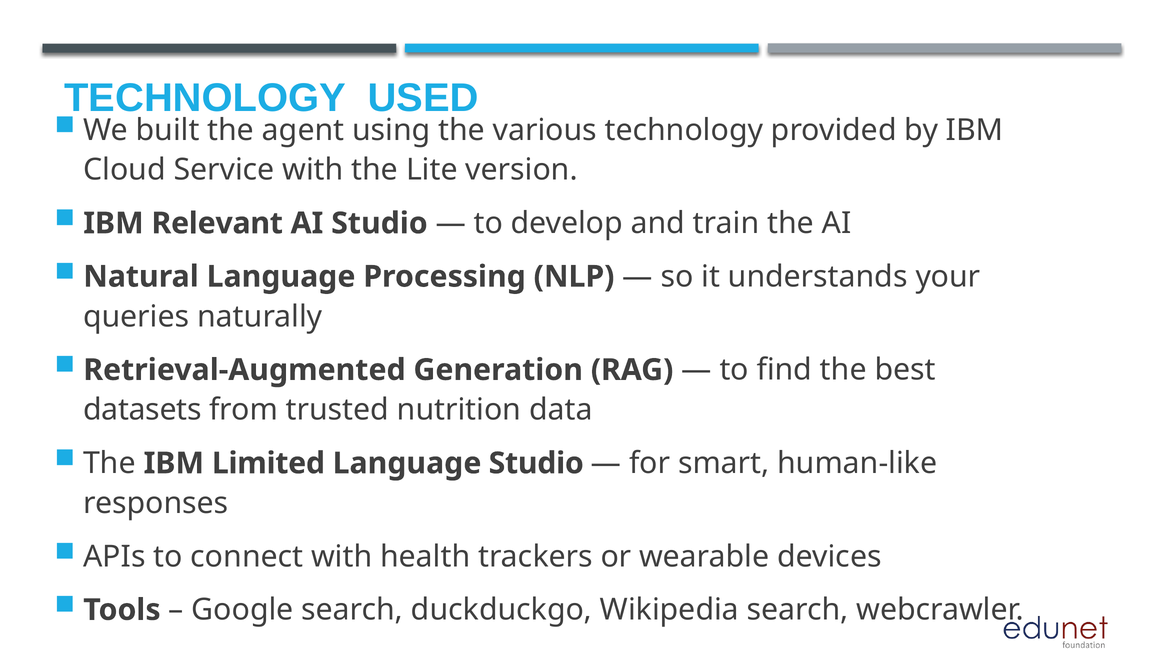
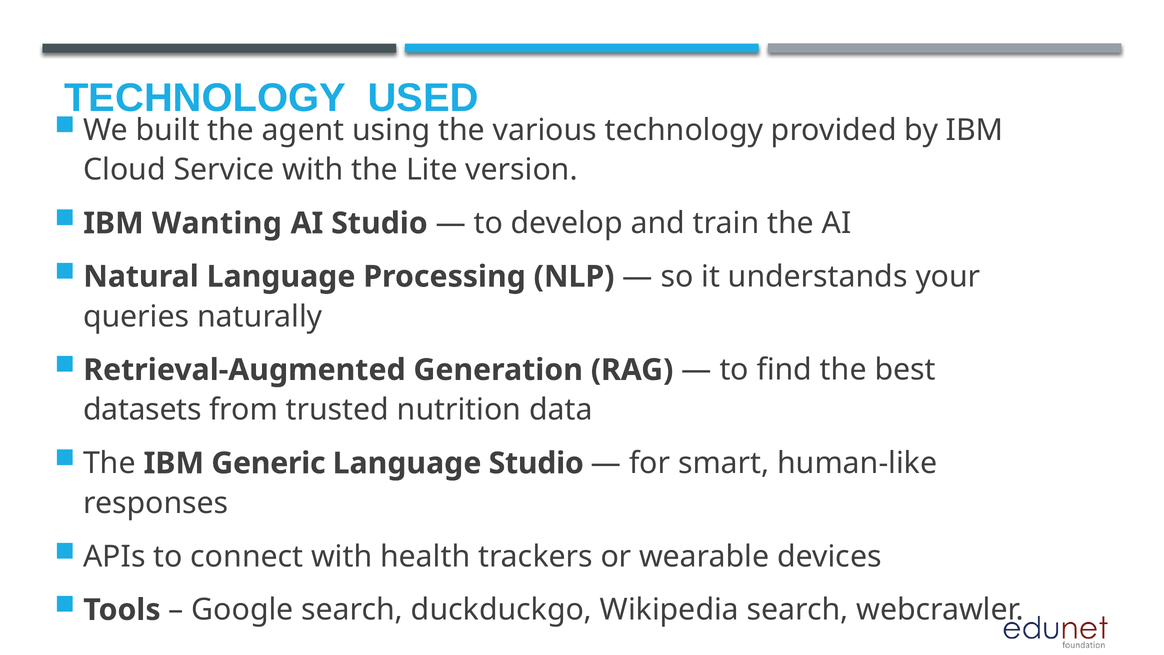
Relevant: Relevant -> Wanting
Limited: Limited -> Generic
